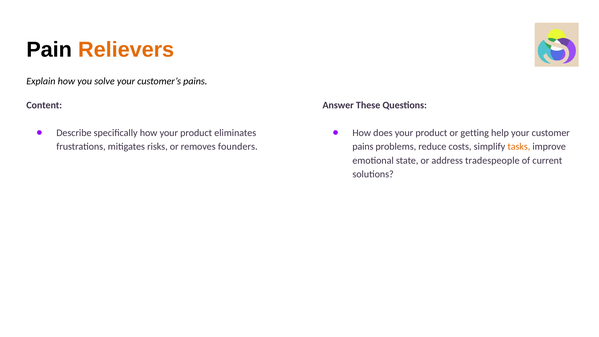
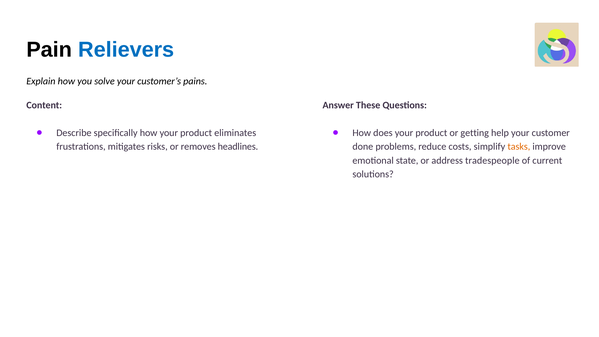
Relievers colour: orange -> blue
founders: founders -> headlines
pains at (363, 147): pains -> done
